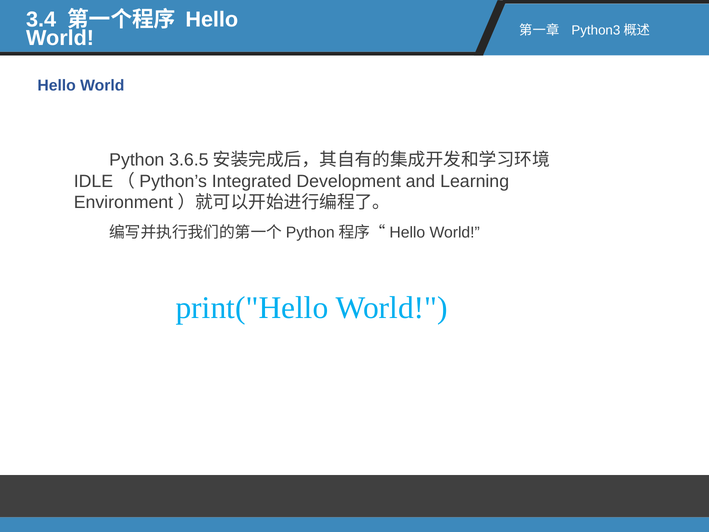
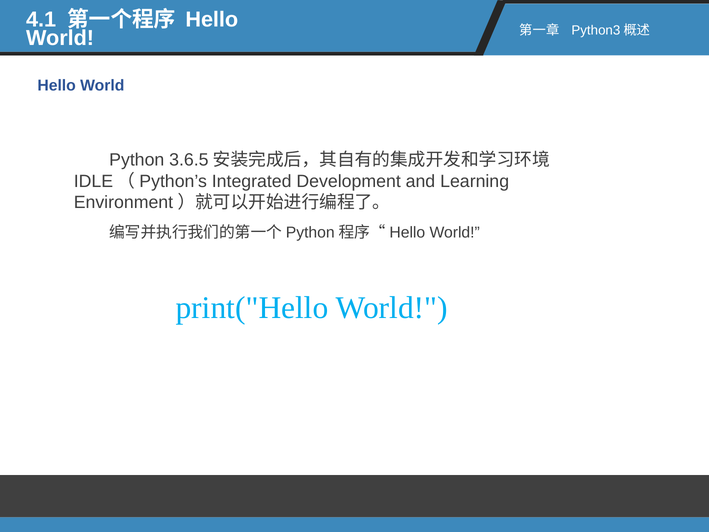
3.4: 3.4 -> 4.1
